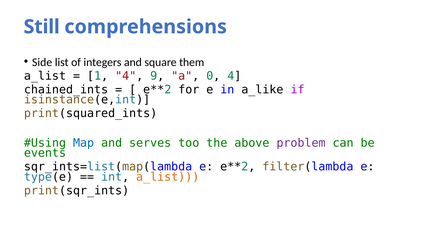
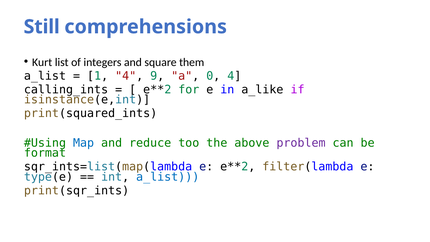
Side: Side -> Kurt
chained_ints: chained_ints -> calling_ints
for colour: black -> green
serves: serves -> reduce
events: events -> format
a_list at (168, 177) colour: orange -> blue
